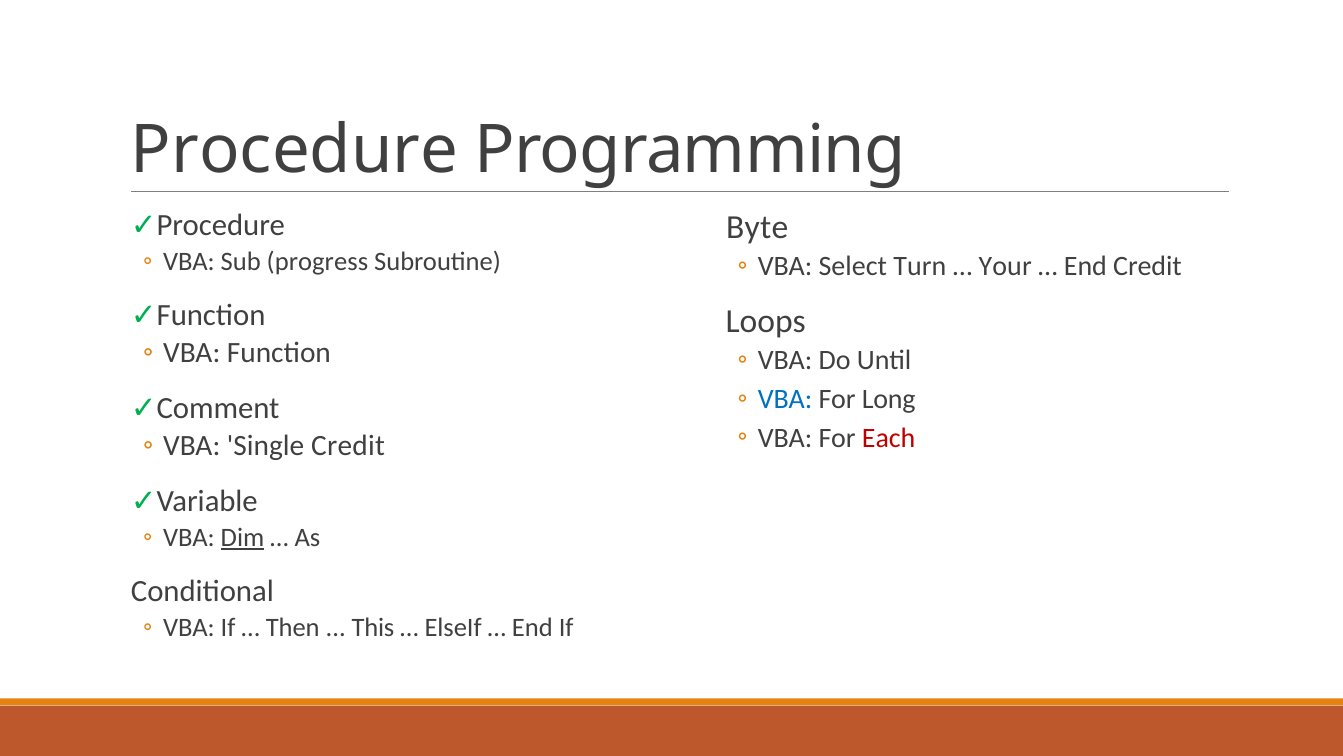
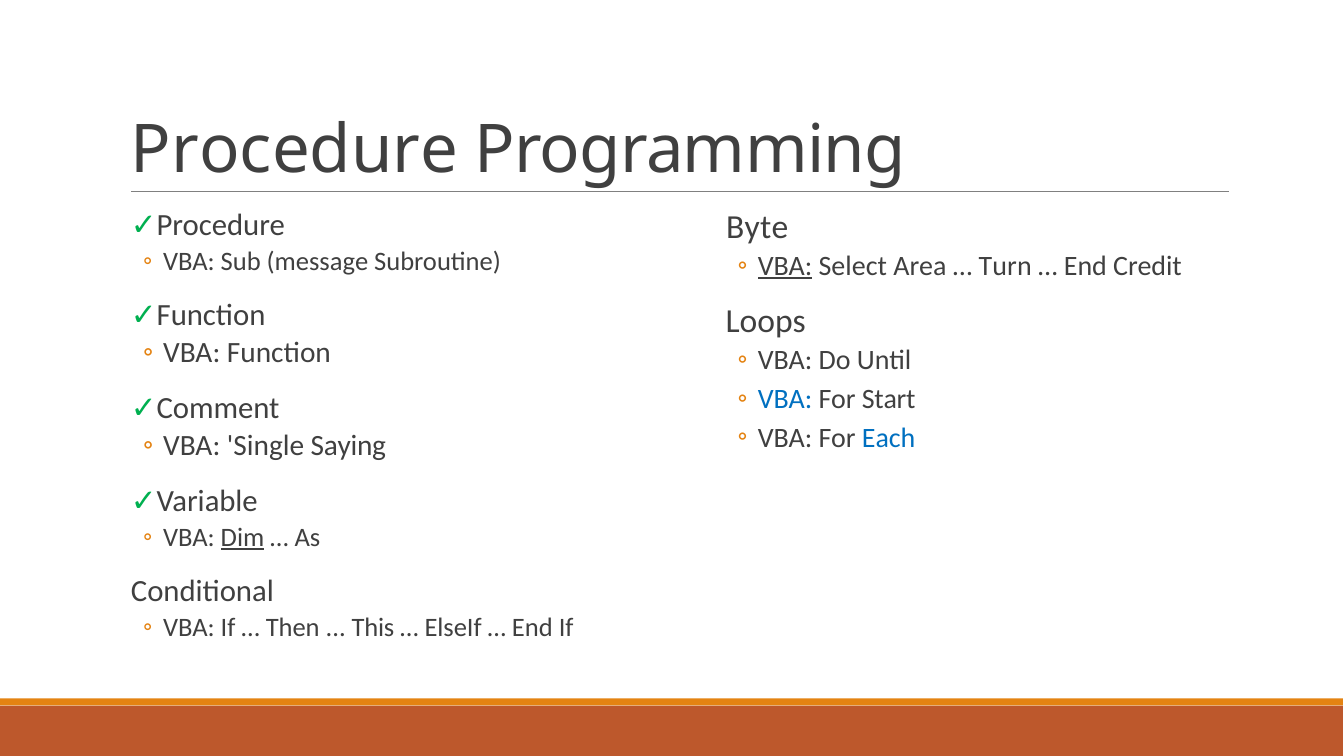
progress: progress -> message
VBA at (785, 266) underline: none -> present
Turn: Turn -> Area
Your: Your -> Turn
Long: Long -> Start
Each colour: red -> blue
Single Credit: Credit -> Saying
